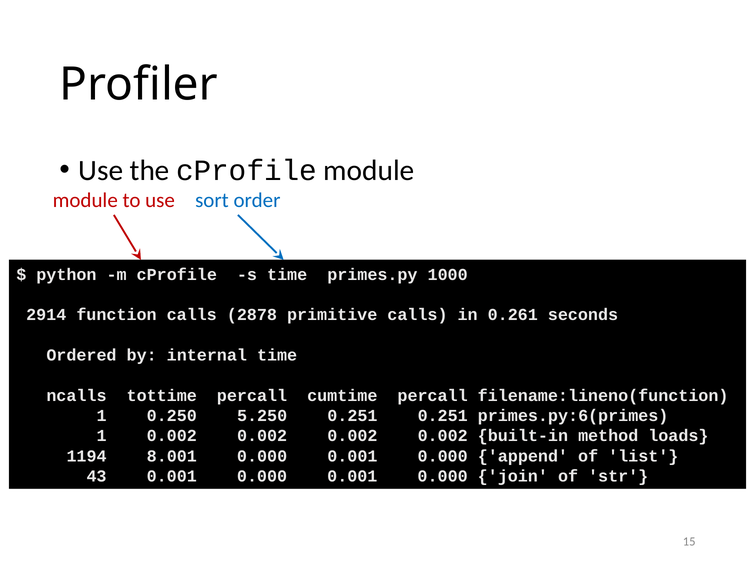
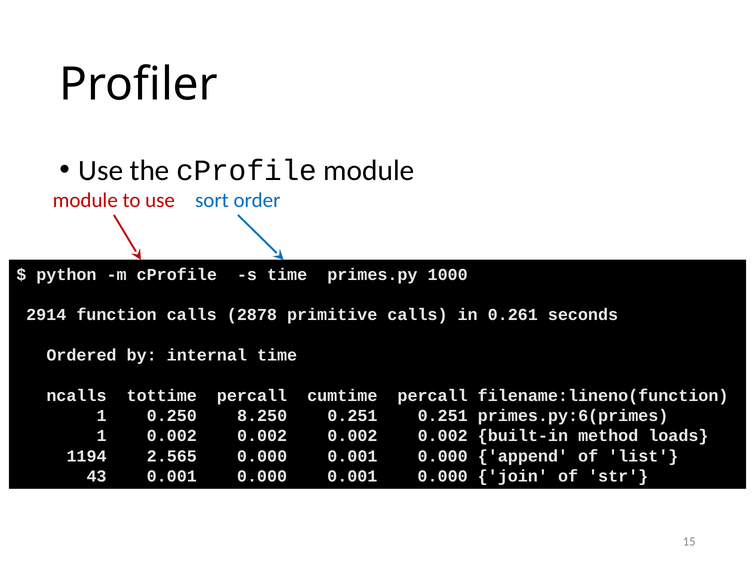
5.250: 5.250 -> 8.250
8.001: 8.001 -> 2.565
